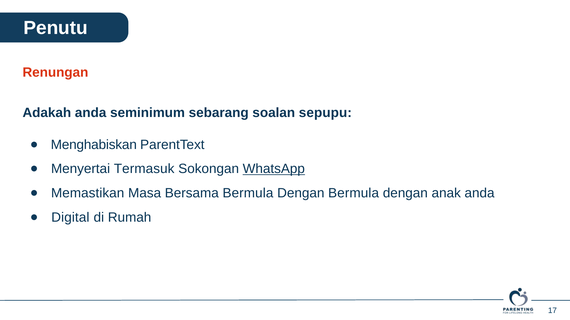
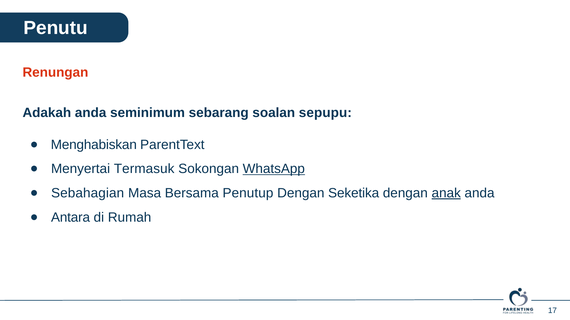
Memastikan: Memastikan -> Sebahagian
Bersama Bermula: Bermula -> Penutup
Dengan Bermula: Bermula -> Seketika
anak underline: none -> present
Digital: Digital -> Antara
